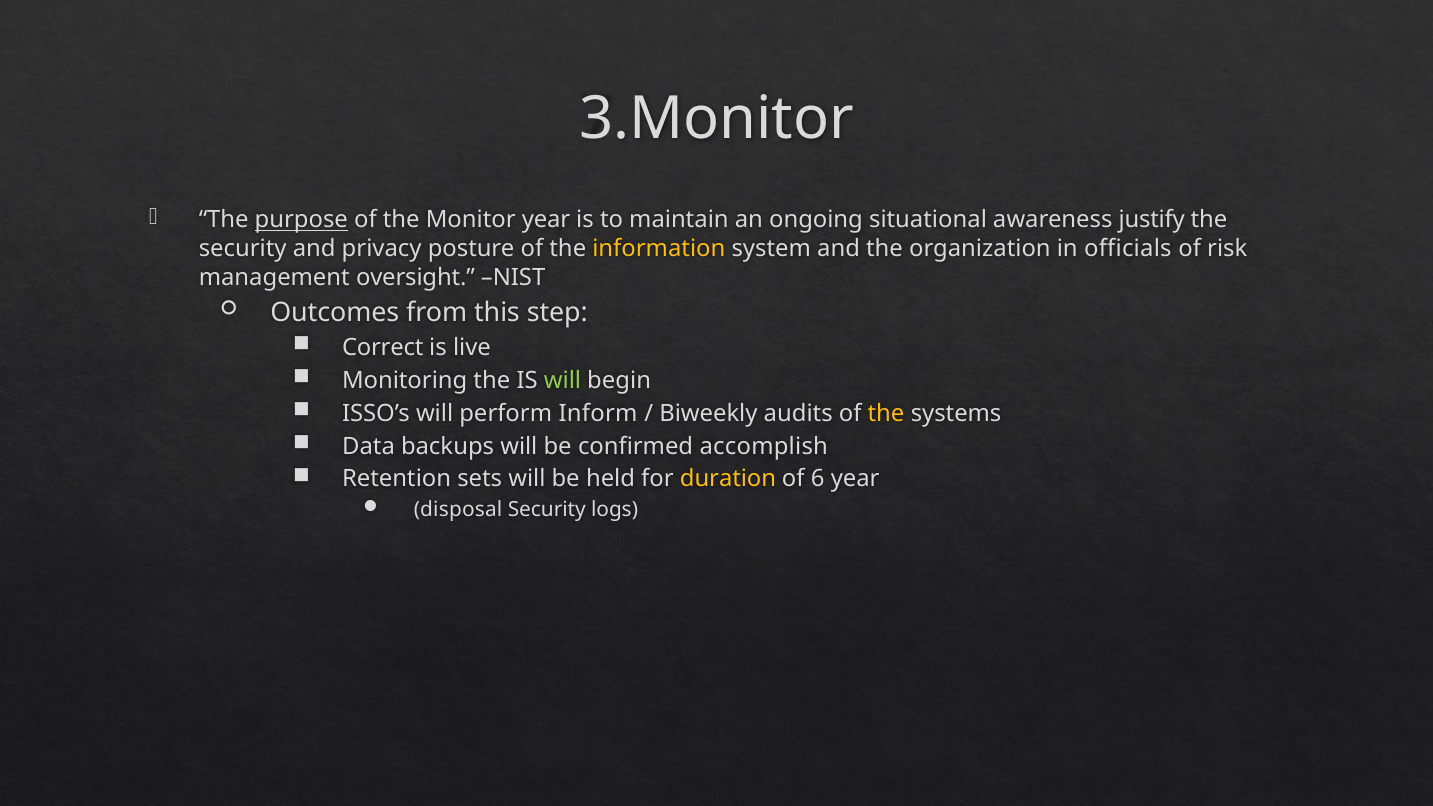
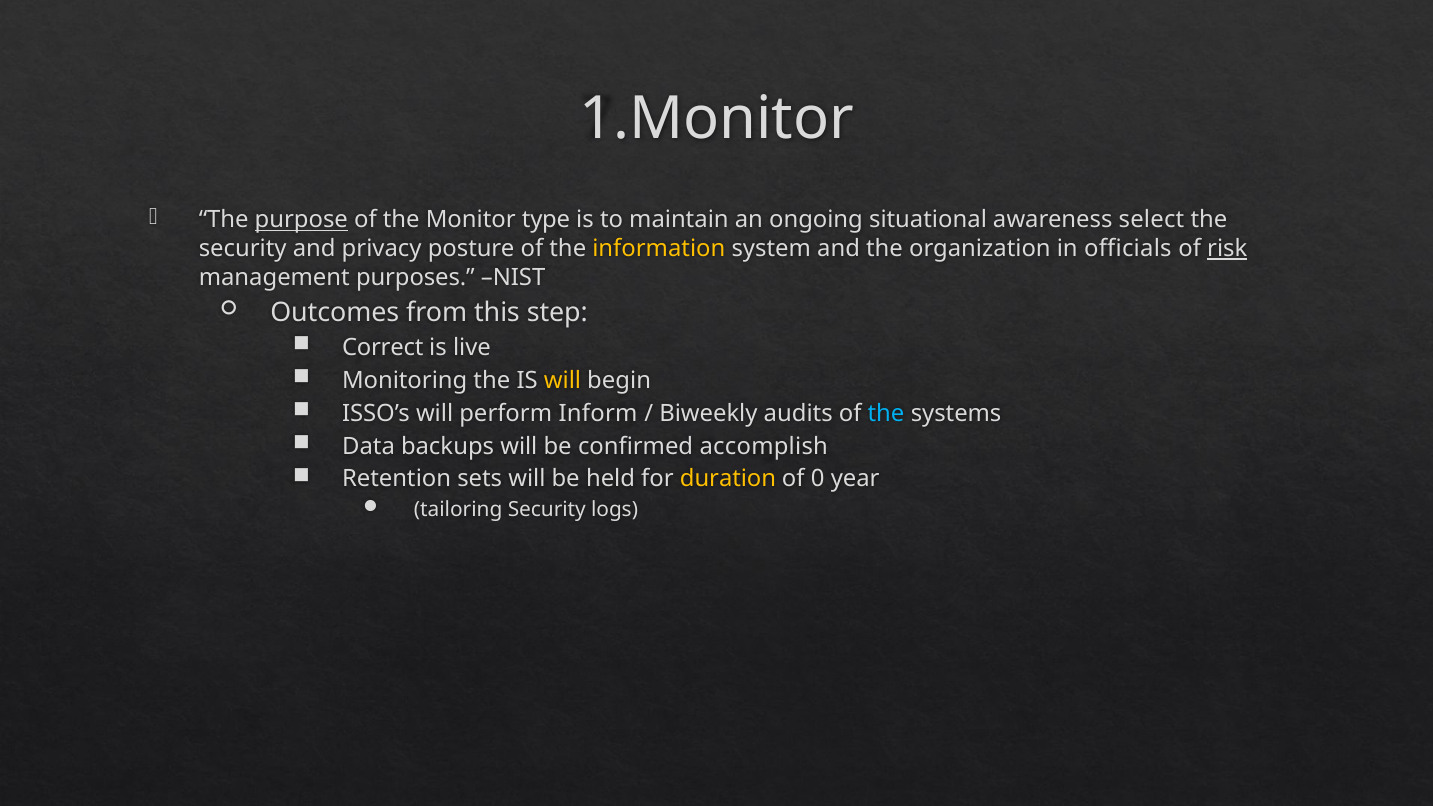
3.Monitor: 3.Monitor -> 1.Monitor
Monitor year: year -> type
justify: justify -> select
risk underline: none -> present
oversight: oversight -> purposes
will at (562, 380) colour: light green -> yellow
the at (886, 413) colour: yellow -> light blue
6: 6 -> 0
disposal: disposal -> tailoring
